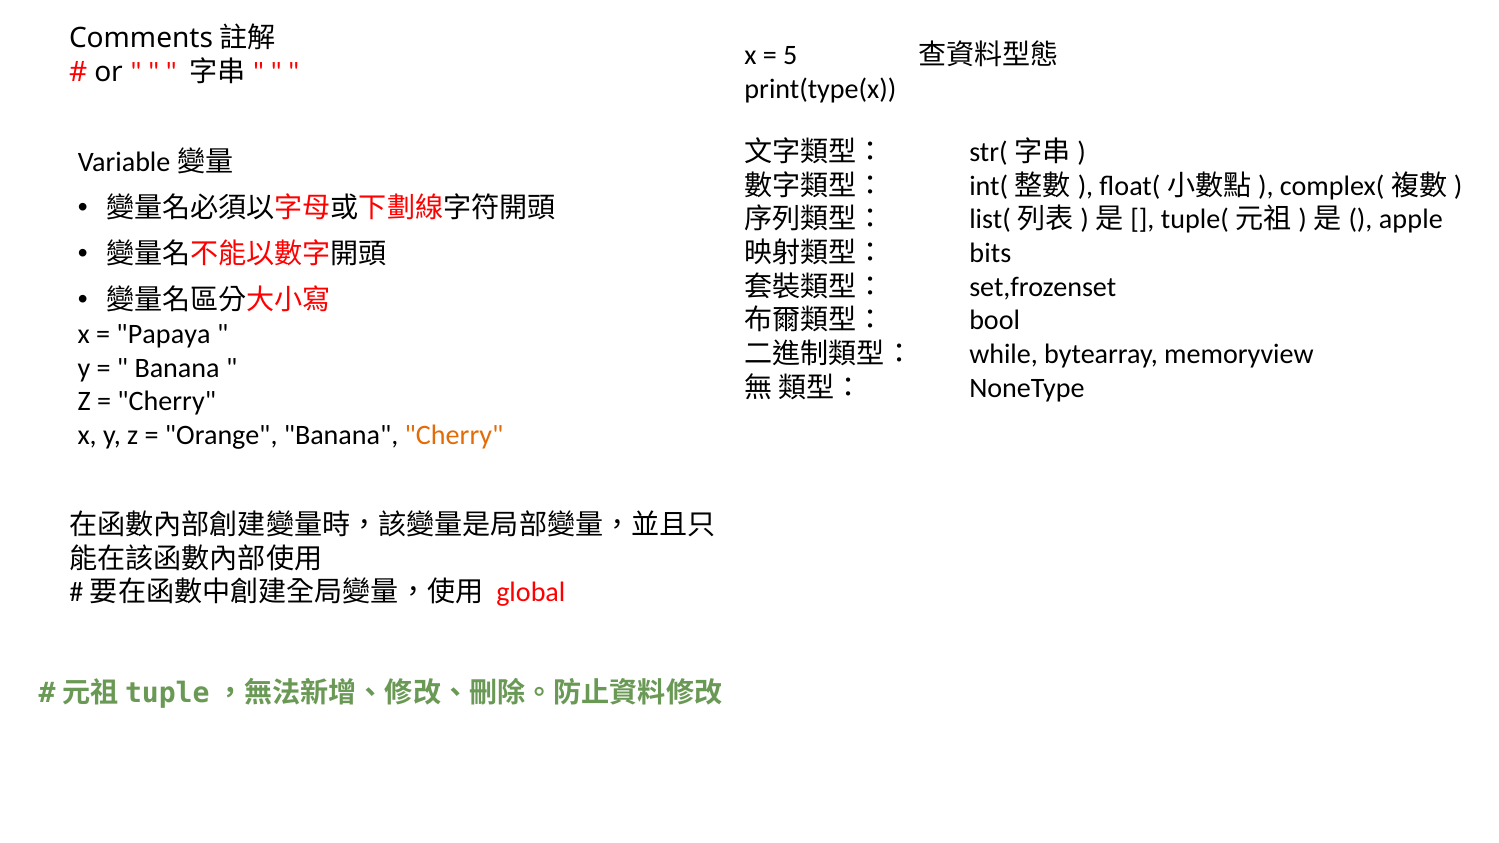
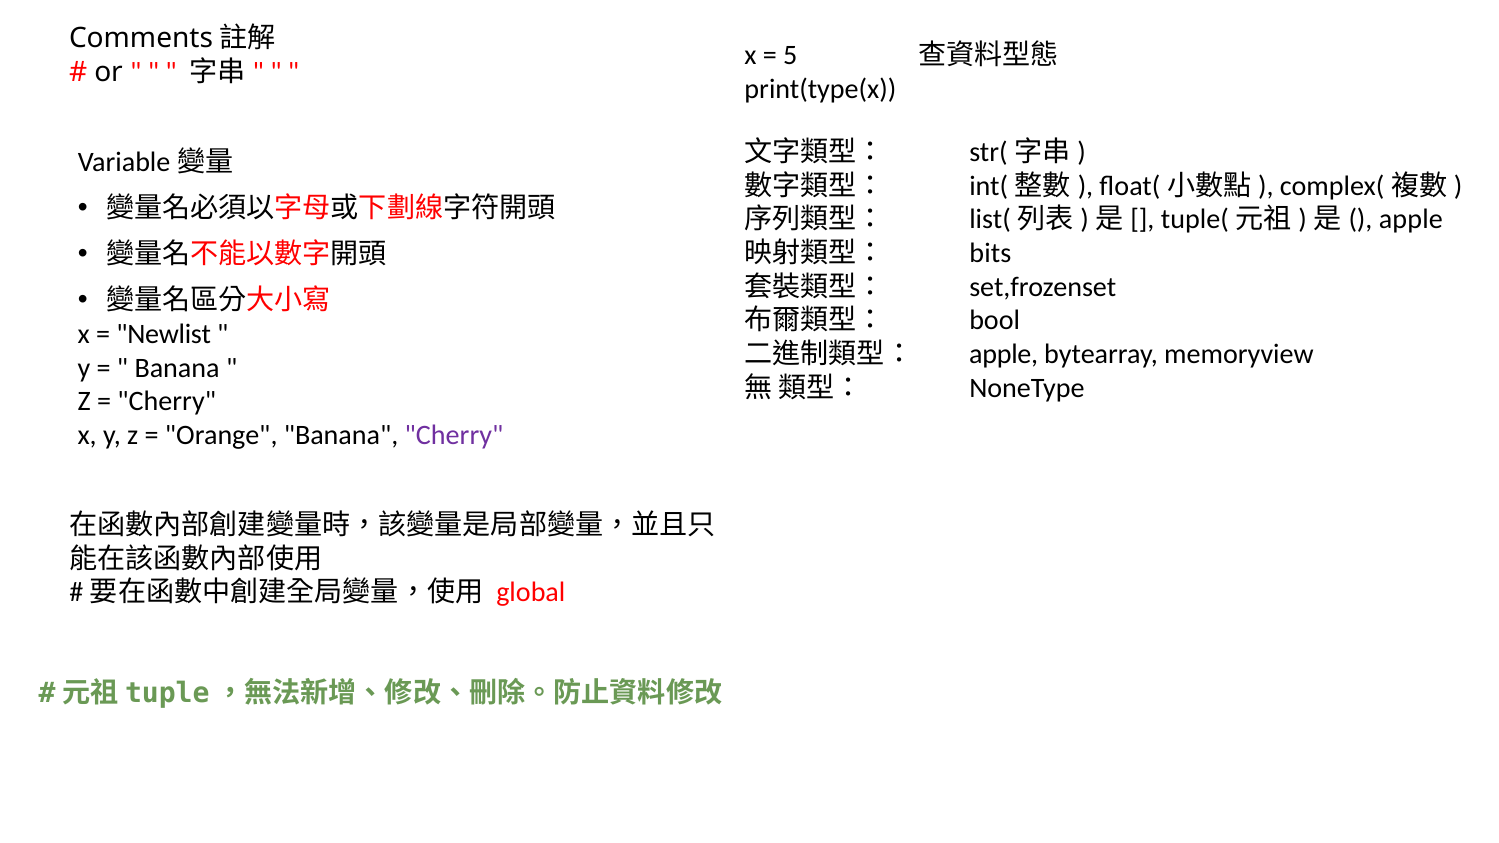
Papaya: Papaya -> Newlist
while at (1004, 355): while -> apple
Cherry at (454, 436) colour: orange -> purple
